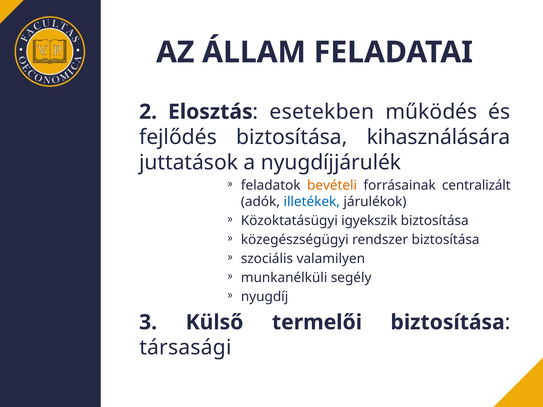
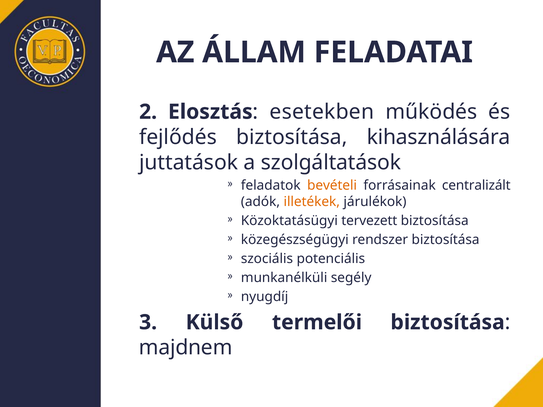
nyugdíjjárulék: nyugdíjjárulék -> szolgáltatások
illetékek colour: blue -> orange
igyekszik: igyekszik -> tervezett
valamilyen: valamilyen -> potenciális
társasági: társasági -> majdnem
